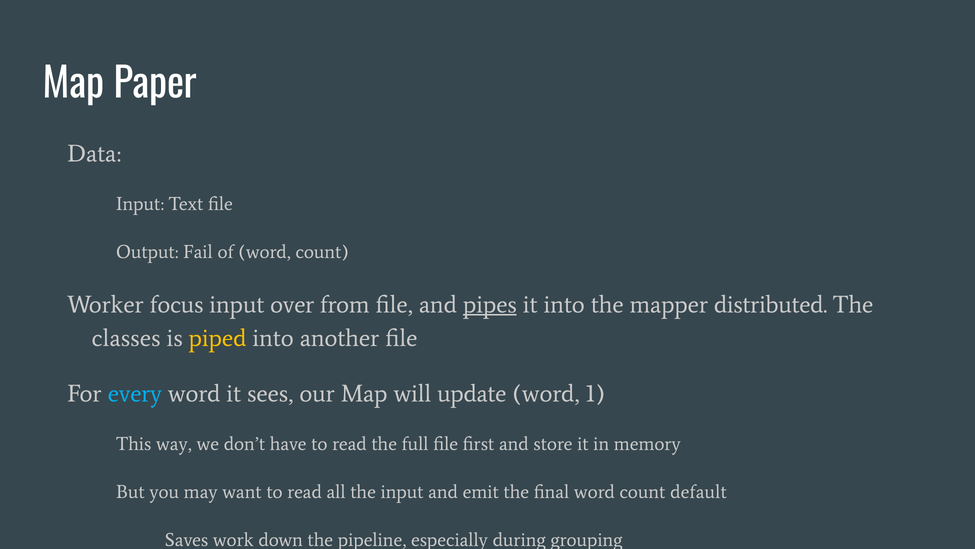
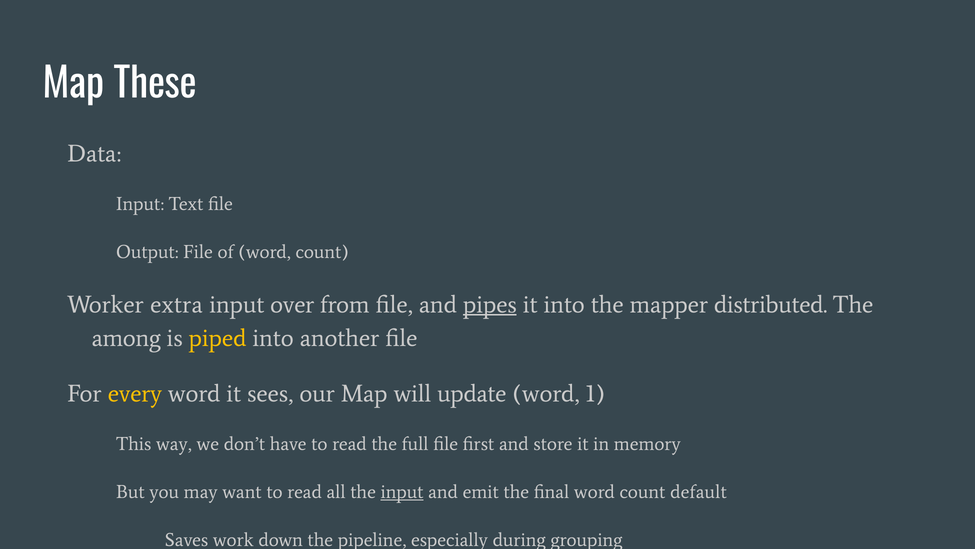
Paper: Paper -> These
Output Fail: Fail -> File
focus: focus -> extra
classes: classes -> among
every colour: light blue -> yellow
input at (402, 492) underline: none -> present
